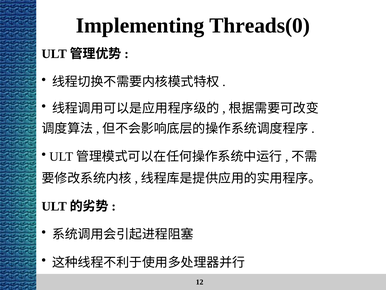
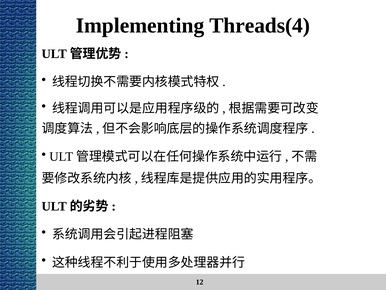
Threads(0: Threads(0 -> Threads(4
